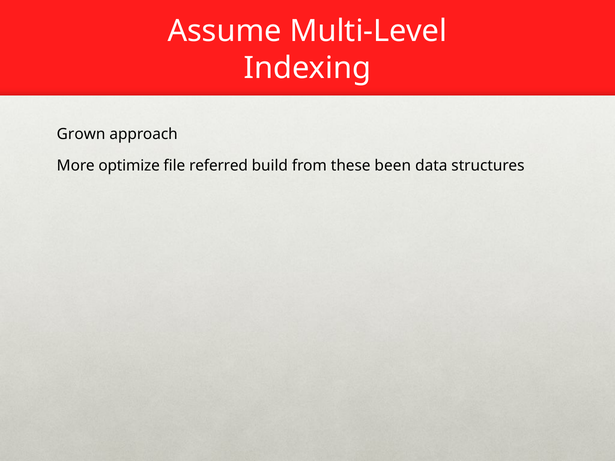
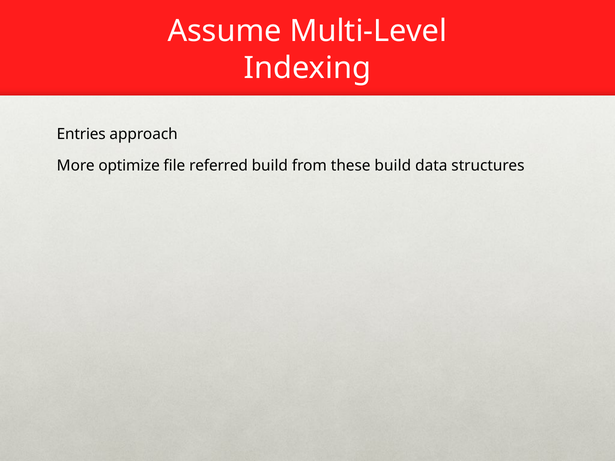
Grown: Grown -> Entries
these been: been -> build
